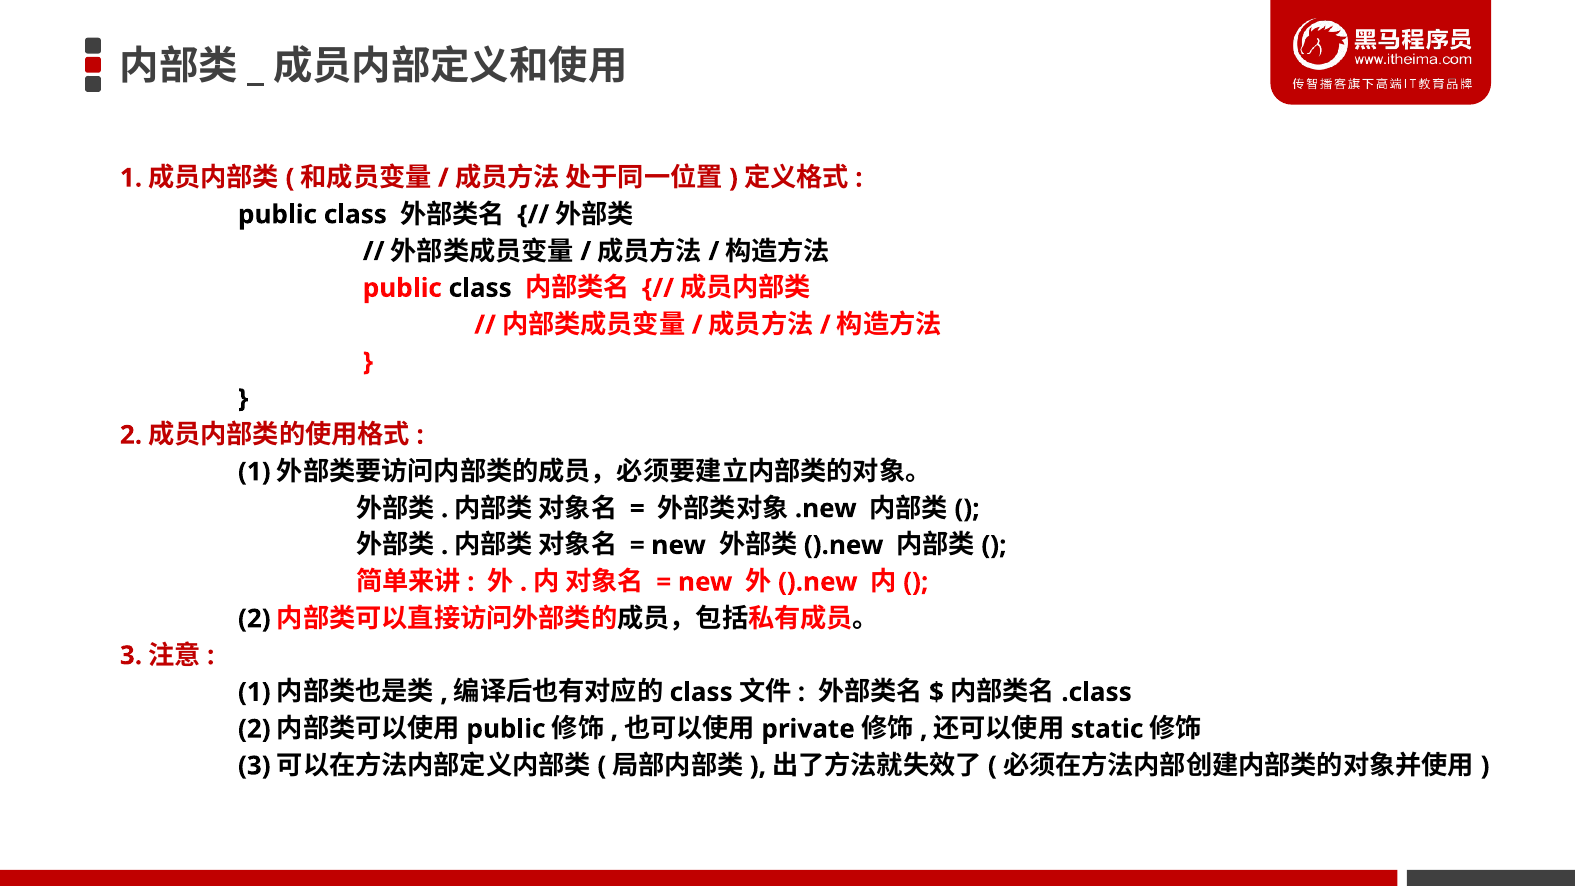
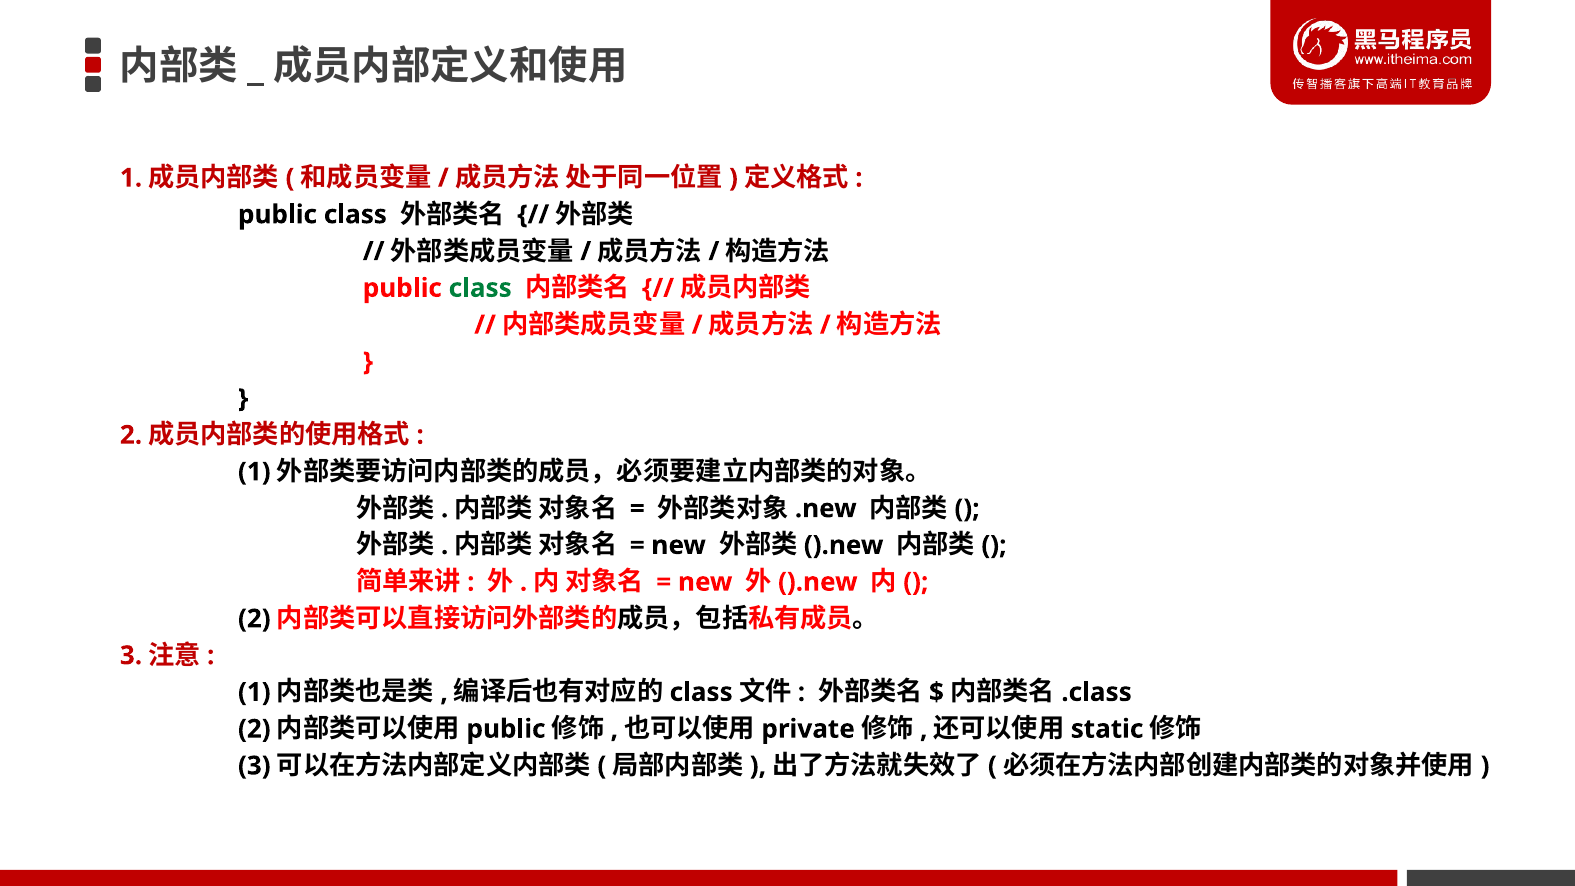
class at (480, 288) colour: black -> green
